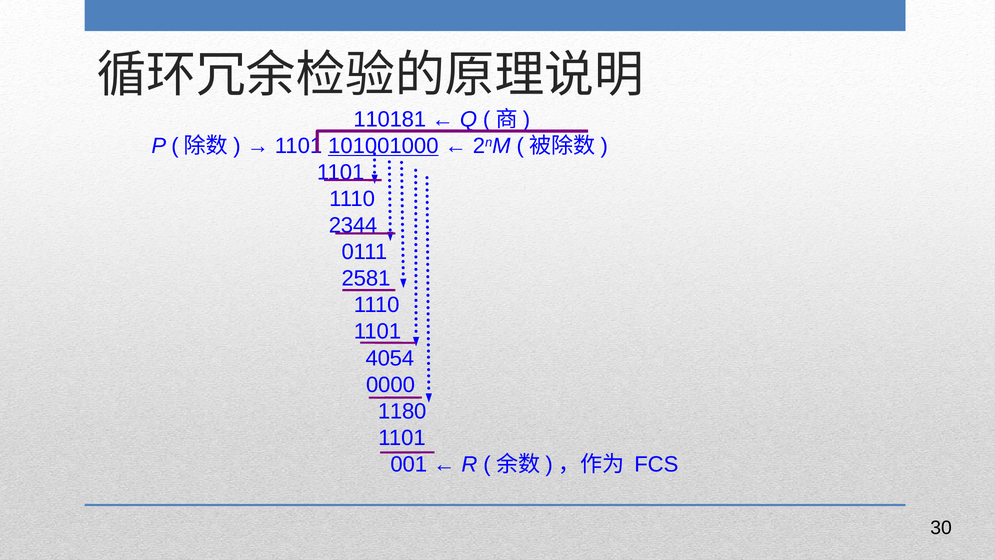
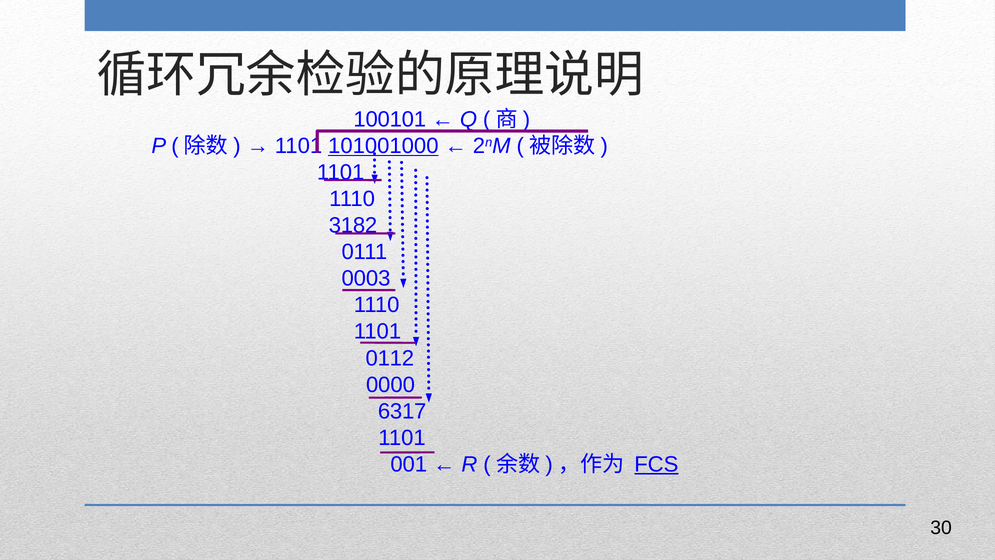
110181: 110181 -> 100101
2344: 2344 -> 3182
2581: 2581 -> 0003
4054: 4054 -> 0112
1180: 1180 -> 6317
FCS underline: none -> present
